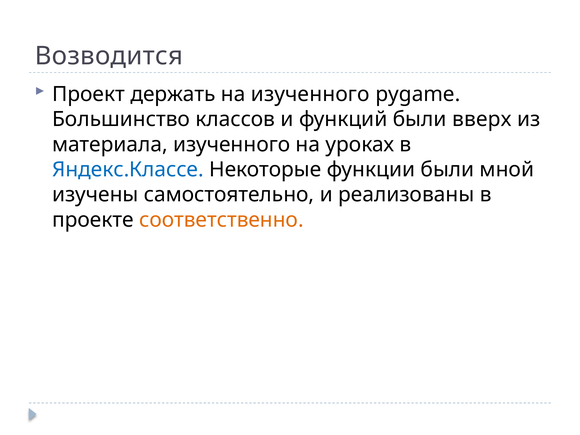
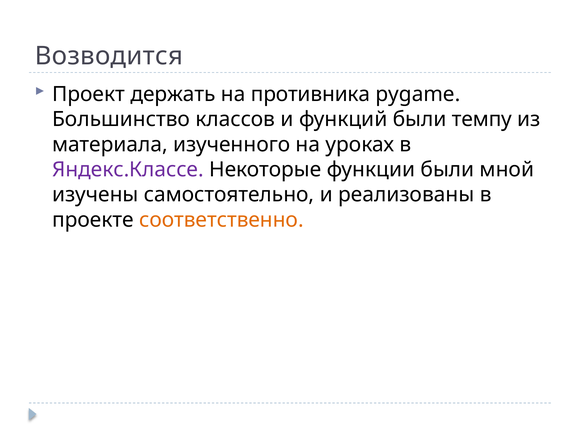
на изученного: изученного -> противника
вверх: вверх -> темпу
Яндекс.Классе colour: blue -> purple
